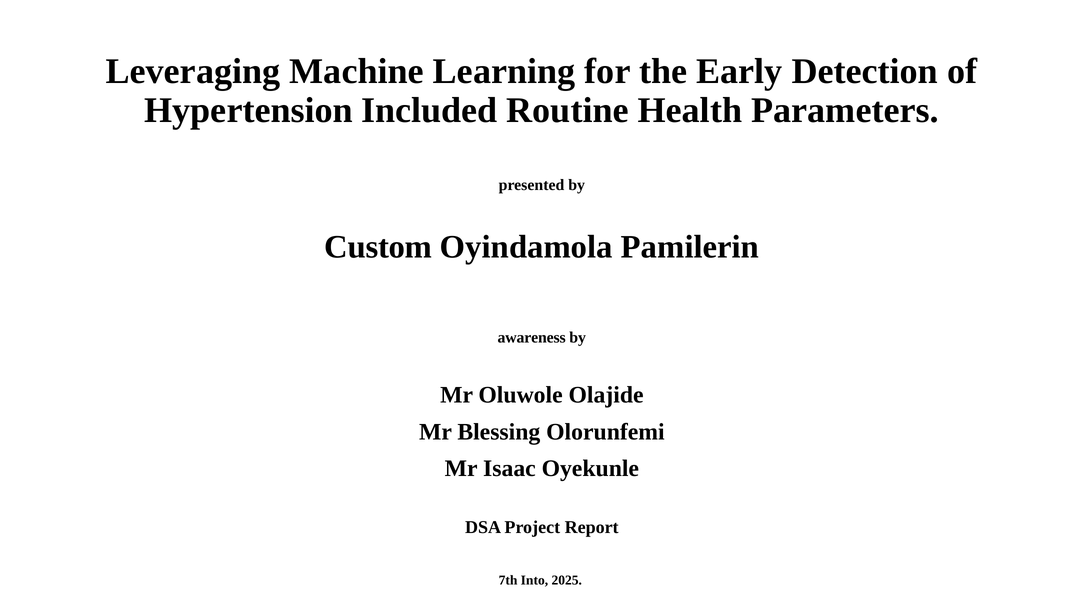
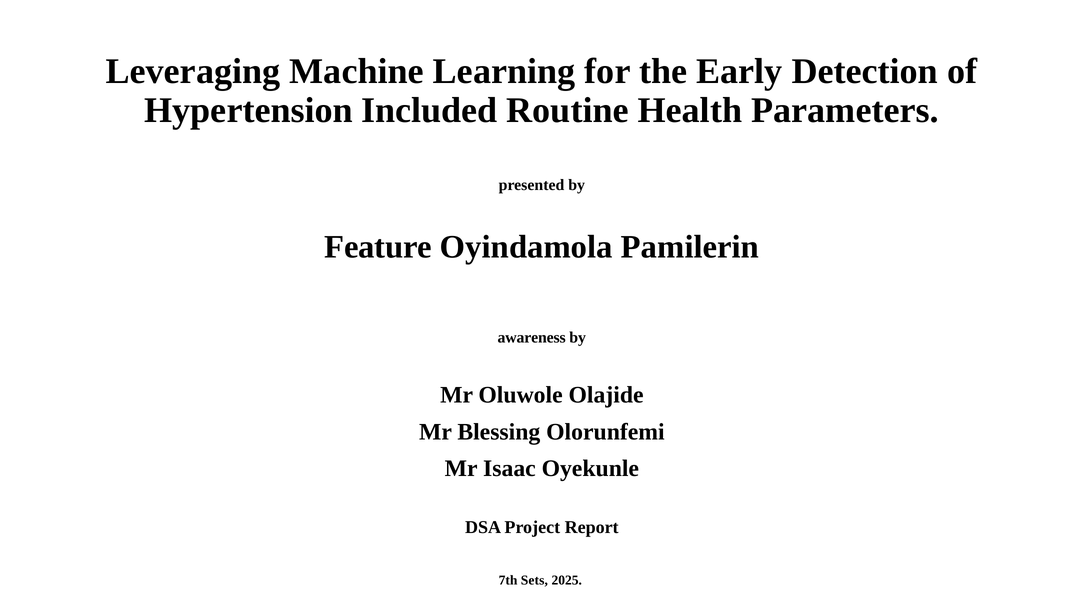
Custom: Custom -> Feature
Into: Into -> Sets
